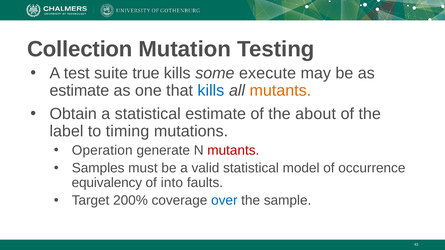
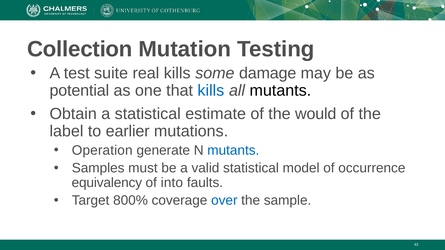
true: true -> real
execute: execute -> damage
estimate at (79, 91): estimate -> potential
mutants at (280, 91) colour: orange -> black
about: about -> would
timing: timing -> earlier
mutants at (233, 151) colour: red -> blue
200%: 200% -> 800%
